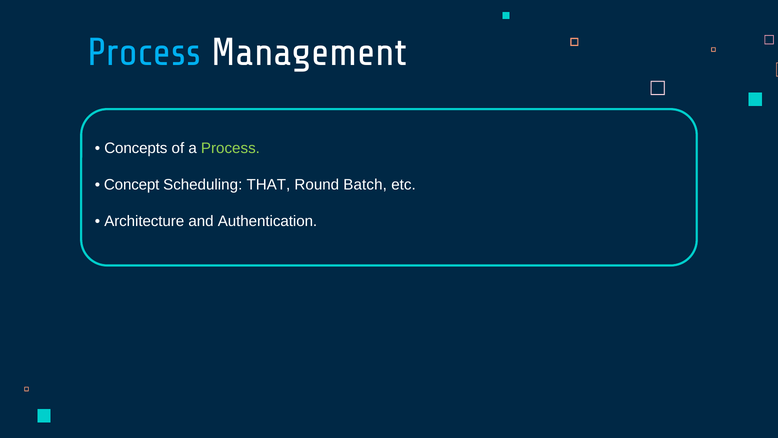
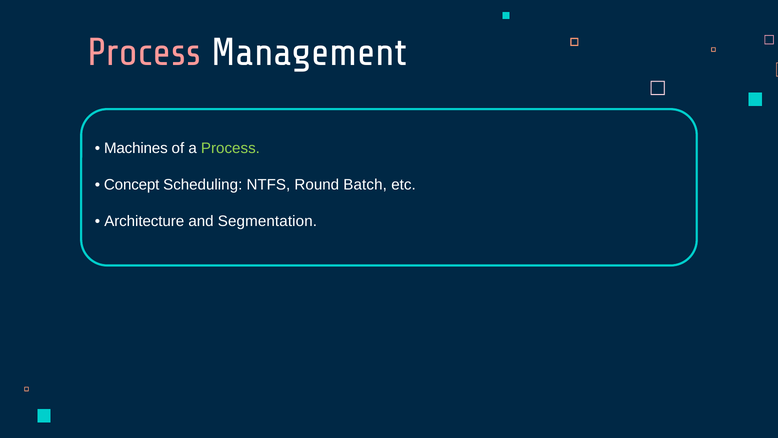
Process at (144, 52) colour: light blue -> pink
Concepts: Concepts -> Machines
THAT: THAT -> NTFS
Authentication: Authentication -> Segmentation
